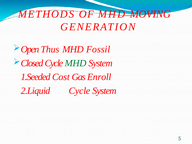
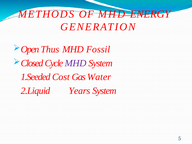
MOVING: MOVING -> ENERGY
MHD at (76, 63) colour: green -> purple
Enroll: Enroll -> Water
2.Liquid Cycle: Cycle -> Years
